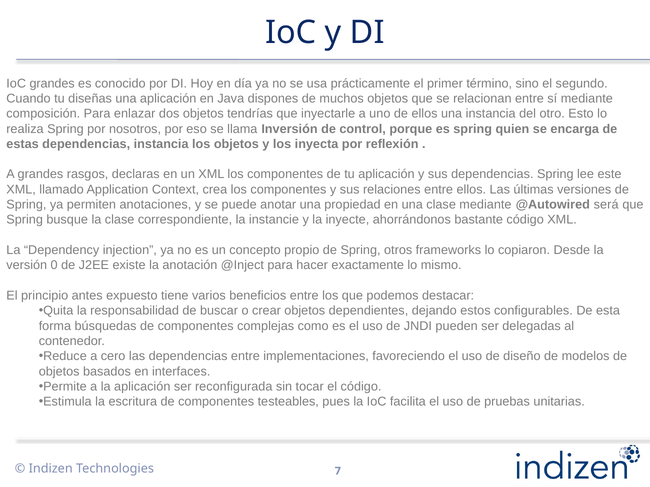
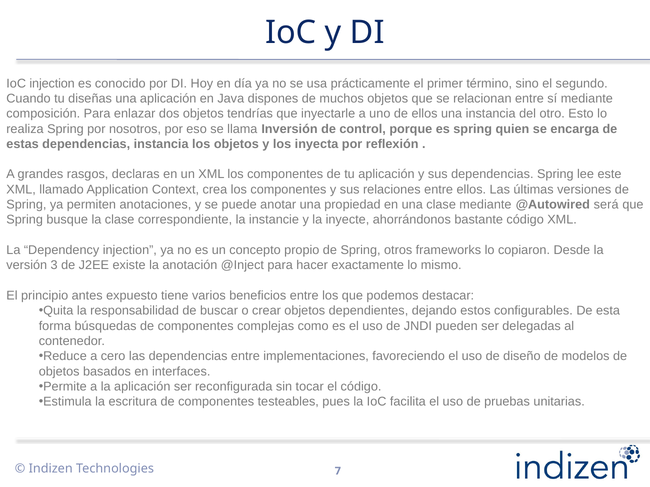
IoC grandes: grandes -> injection
0: 0 -> 3
